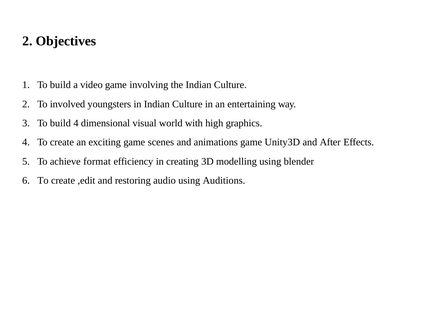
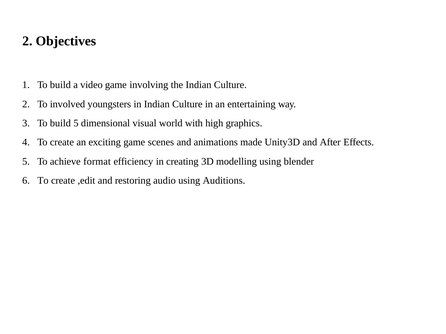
build 4: 4 -> 5
animations game: game -> made
